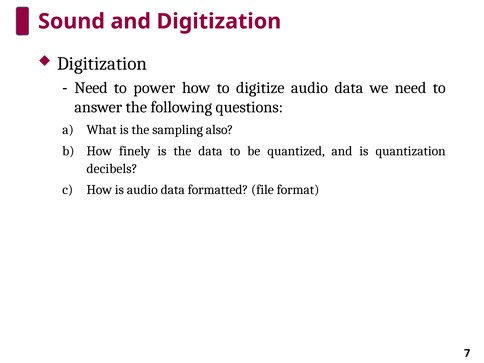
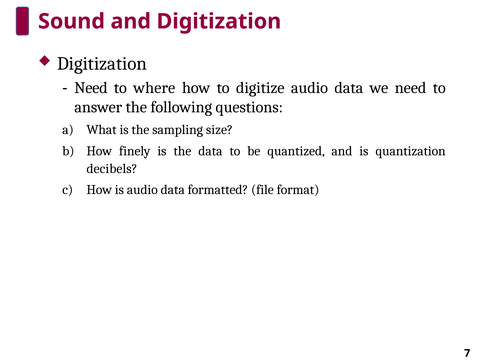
power: power -> where
also: also -> size
